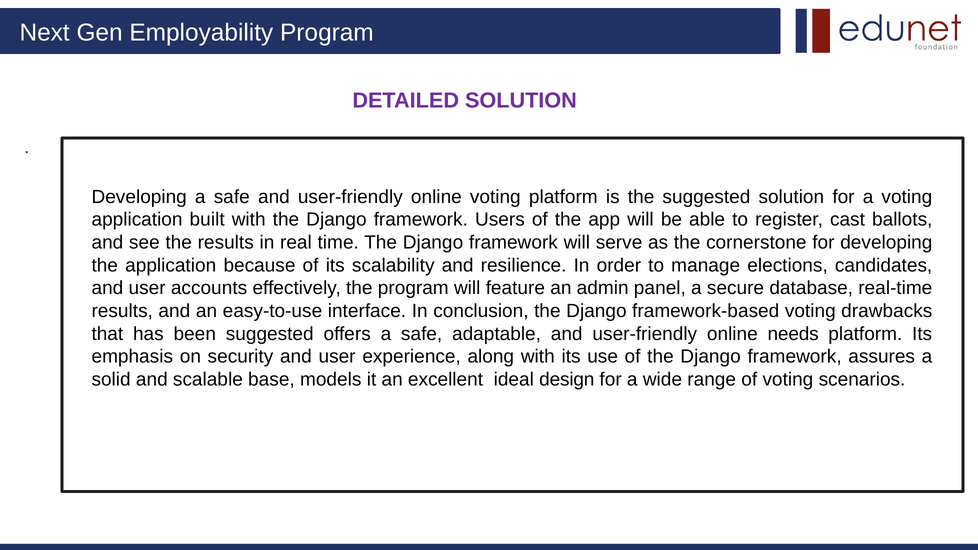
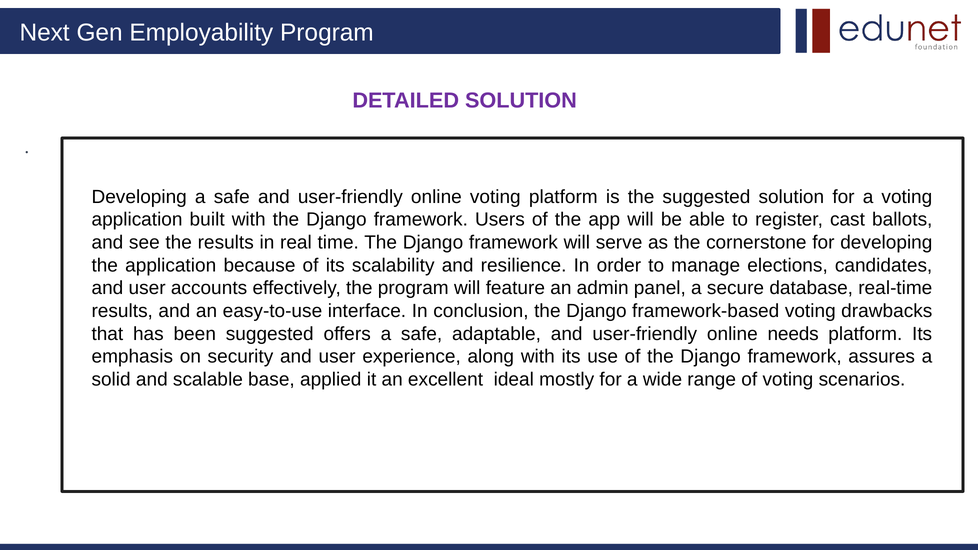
models: models -> applied
design: design -> mostly
